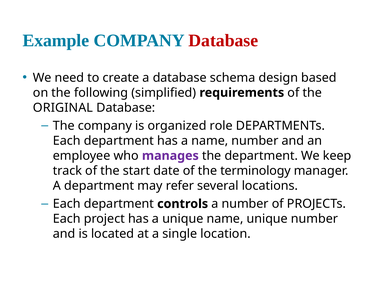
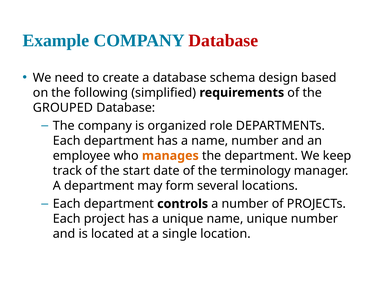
ORIGINAL: ORIGINAL -> GROUPED
manages colour: purple -> orange
refer: refer -> form
